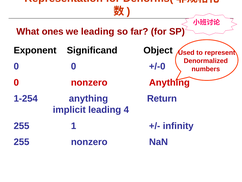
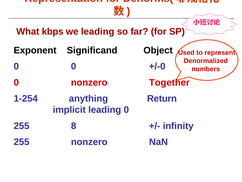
ones: ones -> kbps
nonzero Anything: Anything -> Together
leading 4: 4 -> 0
1: 1 -> 8
